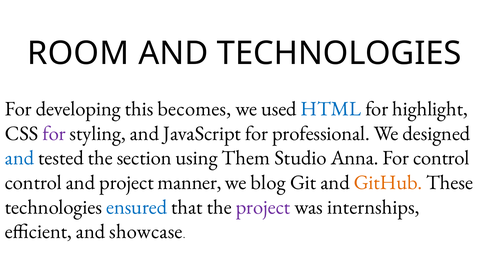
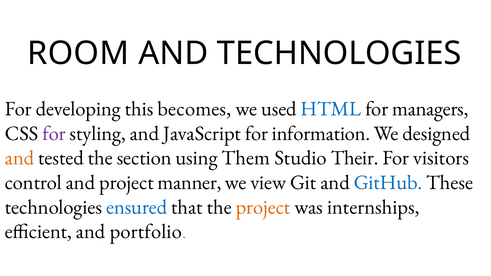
highlight: highlight -> managers
professional: professional -> information
and at (20, 158) colour: blue -> orange
Anna: Anna -> Their
For control: control -> visitors
blog: blog -> view
GitHub colour: orange -> blue
project at (263, 207) colour: purple -> orange
showcase: showcase -> portfolio
